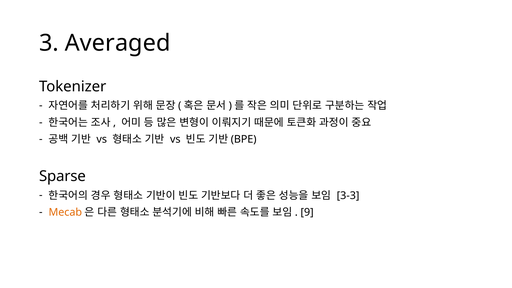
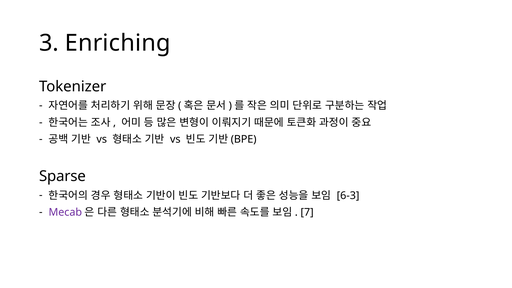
Averaged: Averaged -> Enriching
3-3: 3-3 -> 6-3
Mecab colour: orange -> purple
9: 9 -> 7
